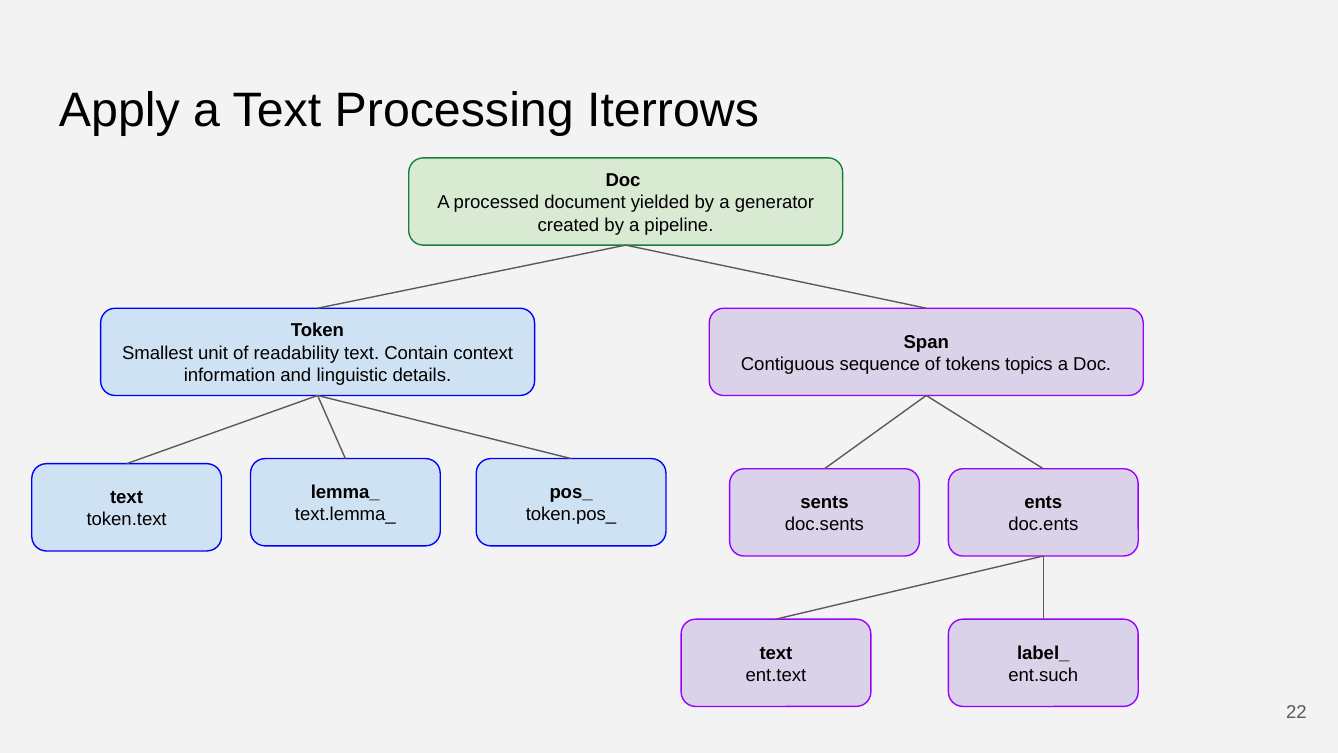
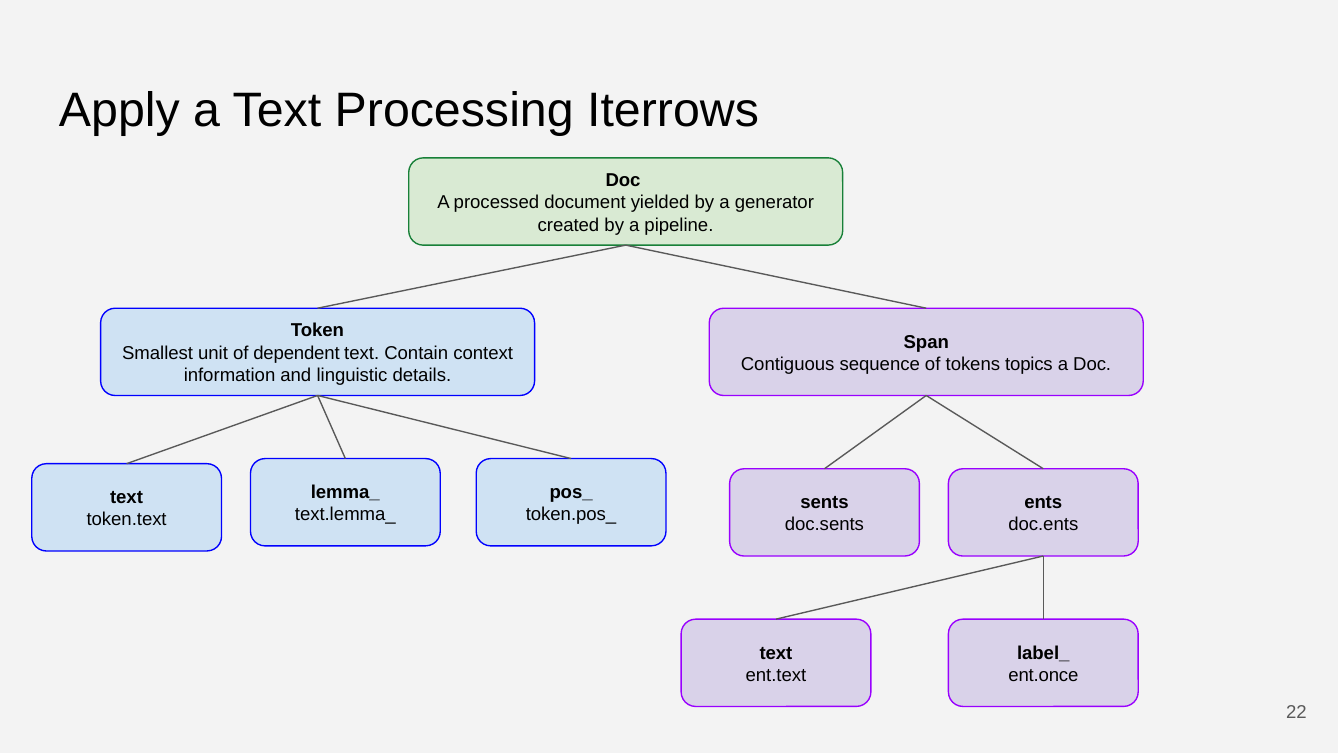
readability: readability -> dependent
ent.such: ent.such -> ent.once
